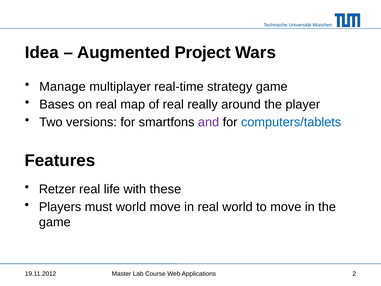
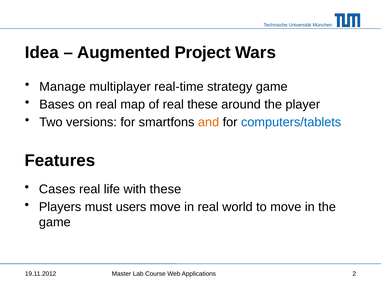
real really: really -> these
and colour: purple -> orange
Retzer: Retzer -> Cases
must world: world -> users
